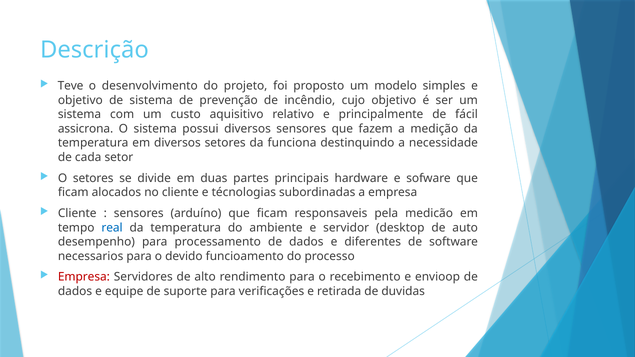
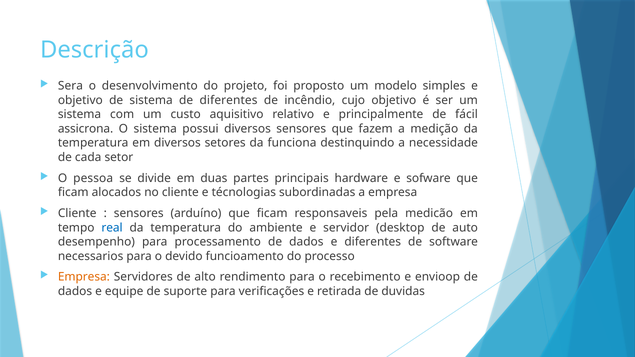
Teve: Teve -> Sera
de prevenção: prevenção -> diferentes
O setores: setores -> pessoa
Empresa at (84, 277) colour: red -> orange
